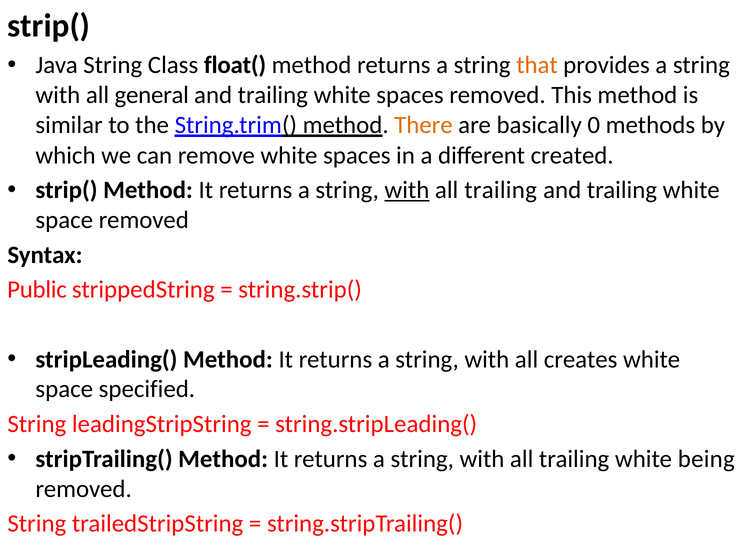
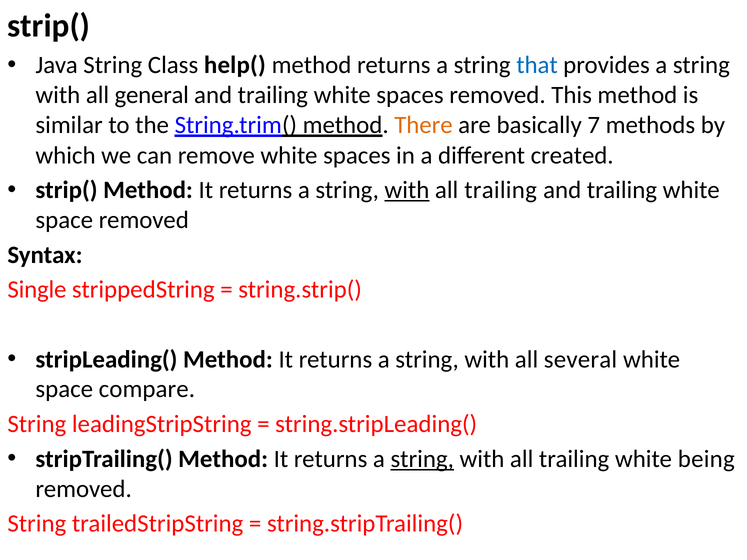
float(: float( -> help(
that colour: orange -> blue
0: 0 -> 7
Public: Public -> Single
creates: creates -> several
specified: specified -> compare
string at (422, 459) underline: none -> present
